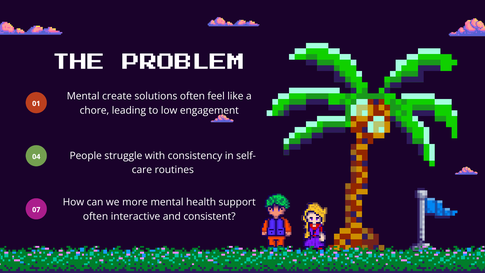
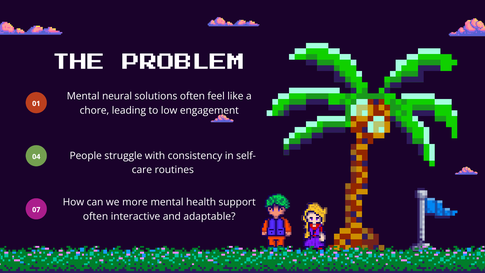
create: create -> neural
consistent: consistent -> adaptable
